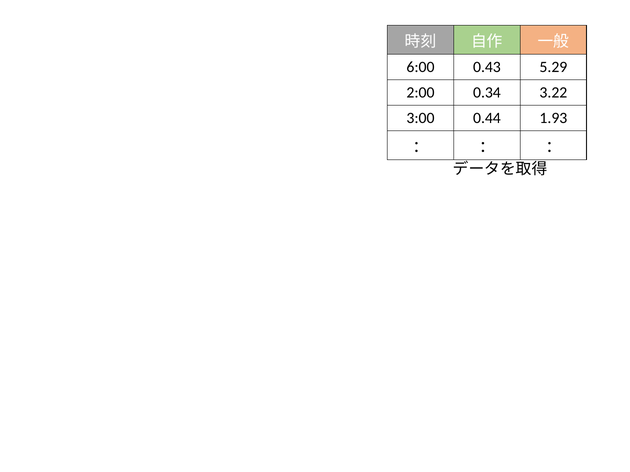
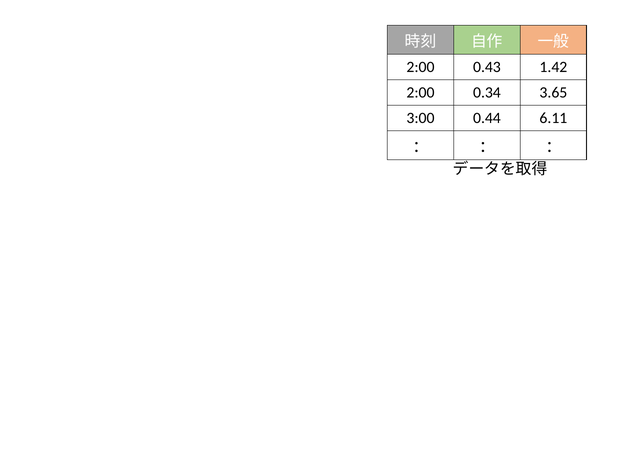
6:00 at (420, 67): 6:00 -> 2:00
5.29: 5.29 -> 1.42
3.22: 3.22 -> 3.65
1.93: 1.93 -> 6.11
